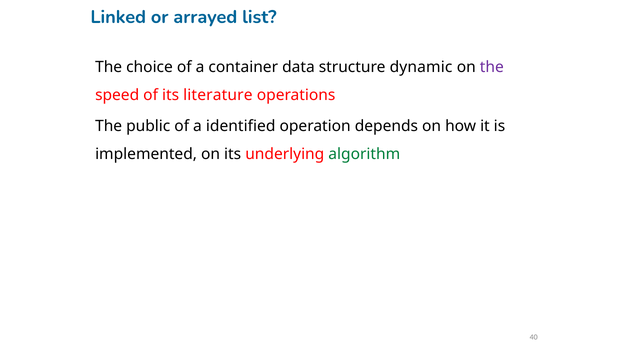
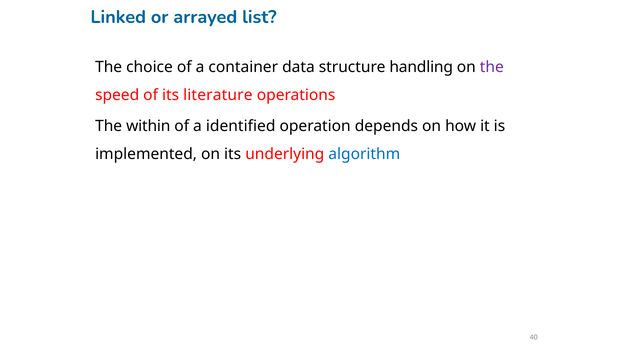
dynamic: dynamic -> handling
public: public -> within
algorithm colour: green -> blue
